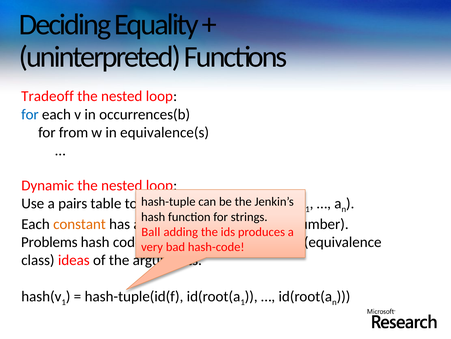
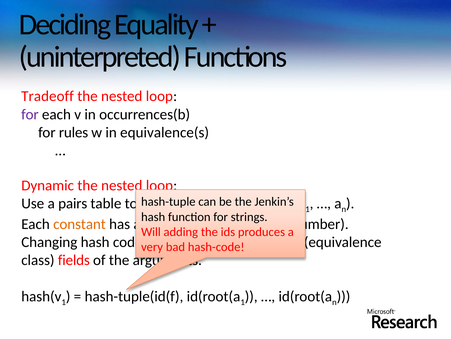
for at (30, 114) colour: blue -> purple
from: from -> rules
Ball: Ball -> Will
Problems: Problems -> Changing
ideas: ideas -> fields
